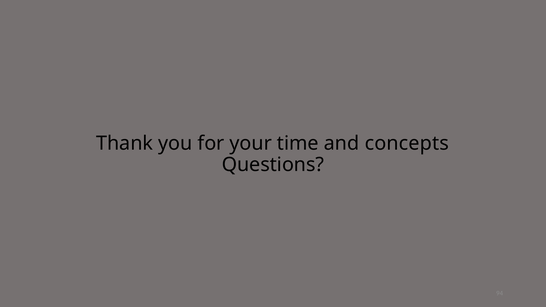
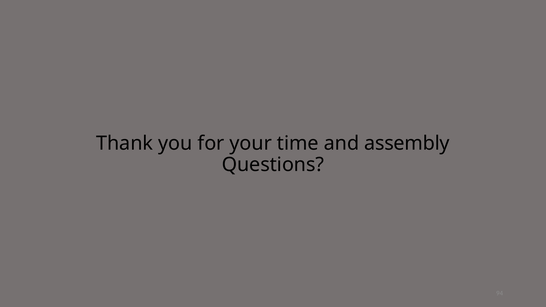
concepts: concepts -> assembly
